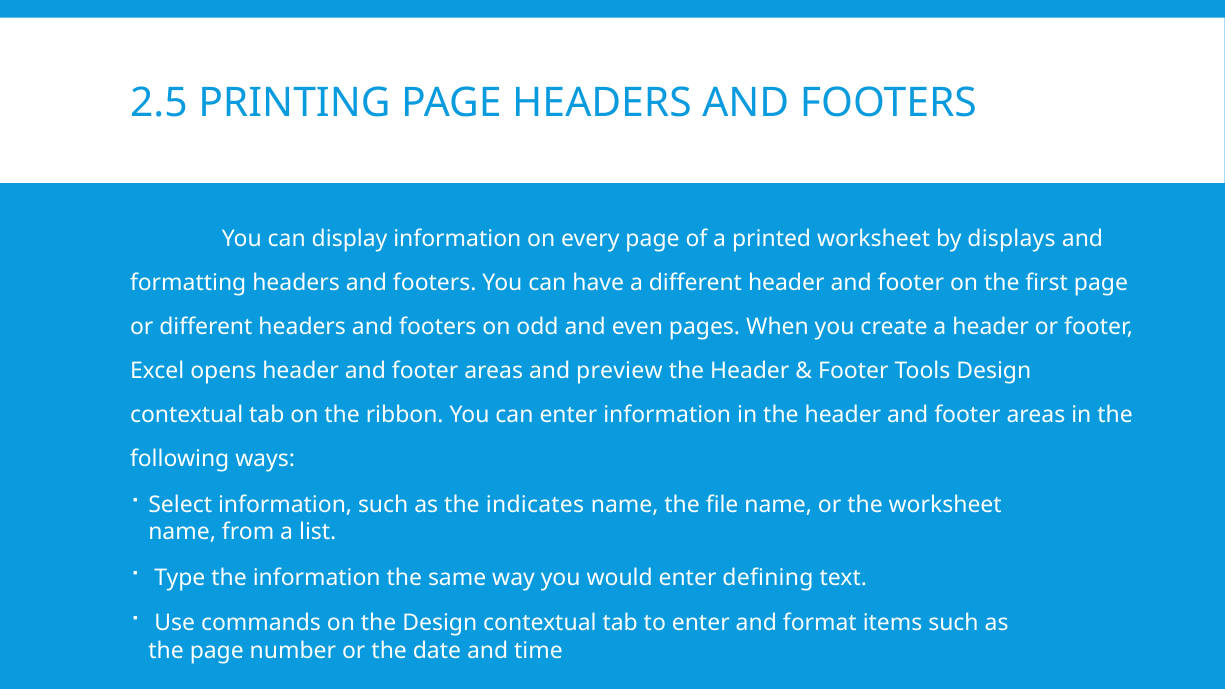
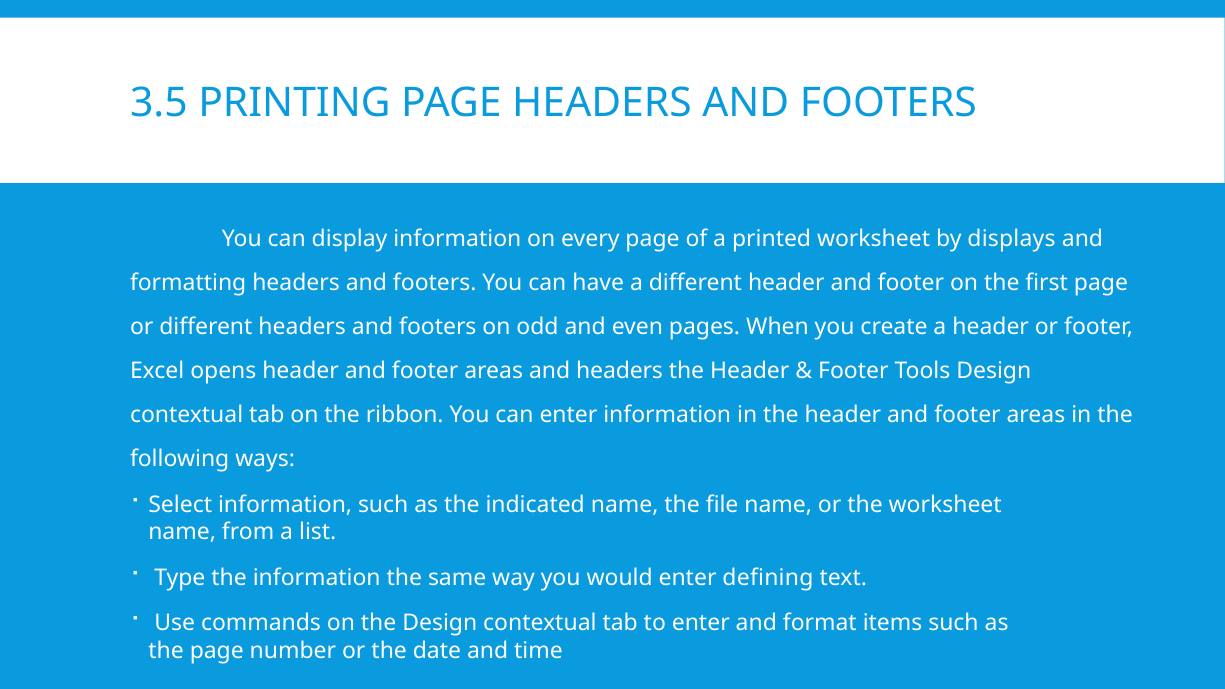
2.5: 2.5 -> 3.5
and preview: preview -> headers
indicates: indicates -> indicated
